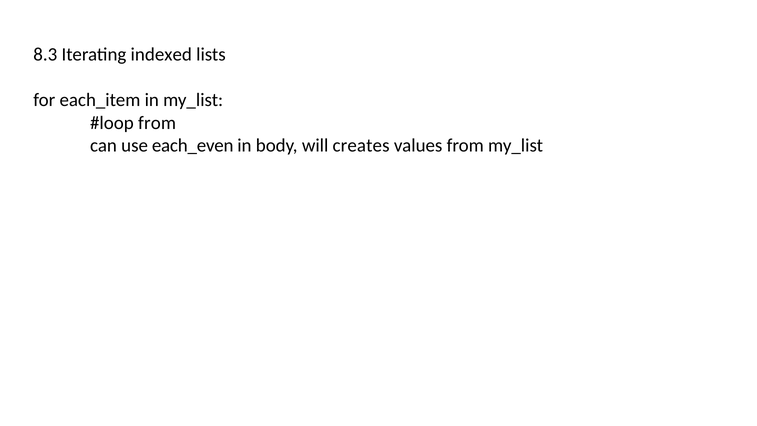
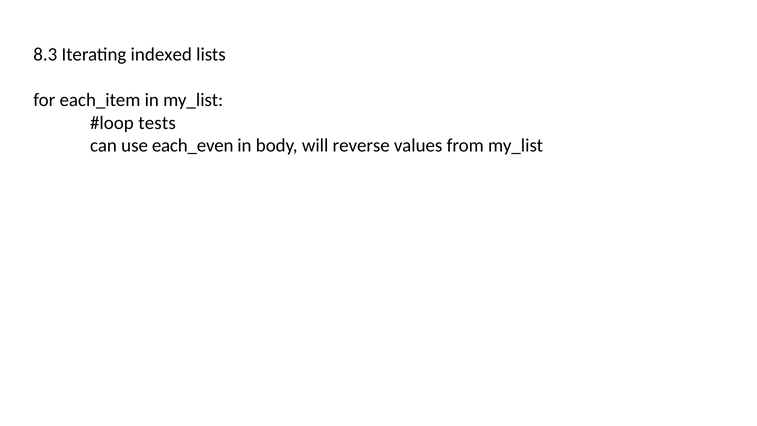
from at (157, 123): from -> tests
creates: creates -> reverse
